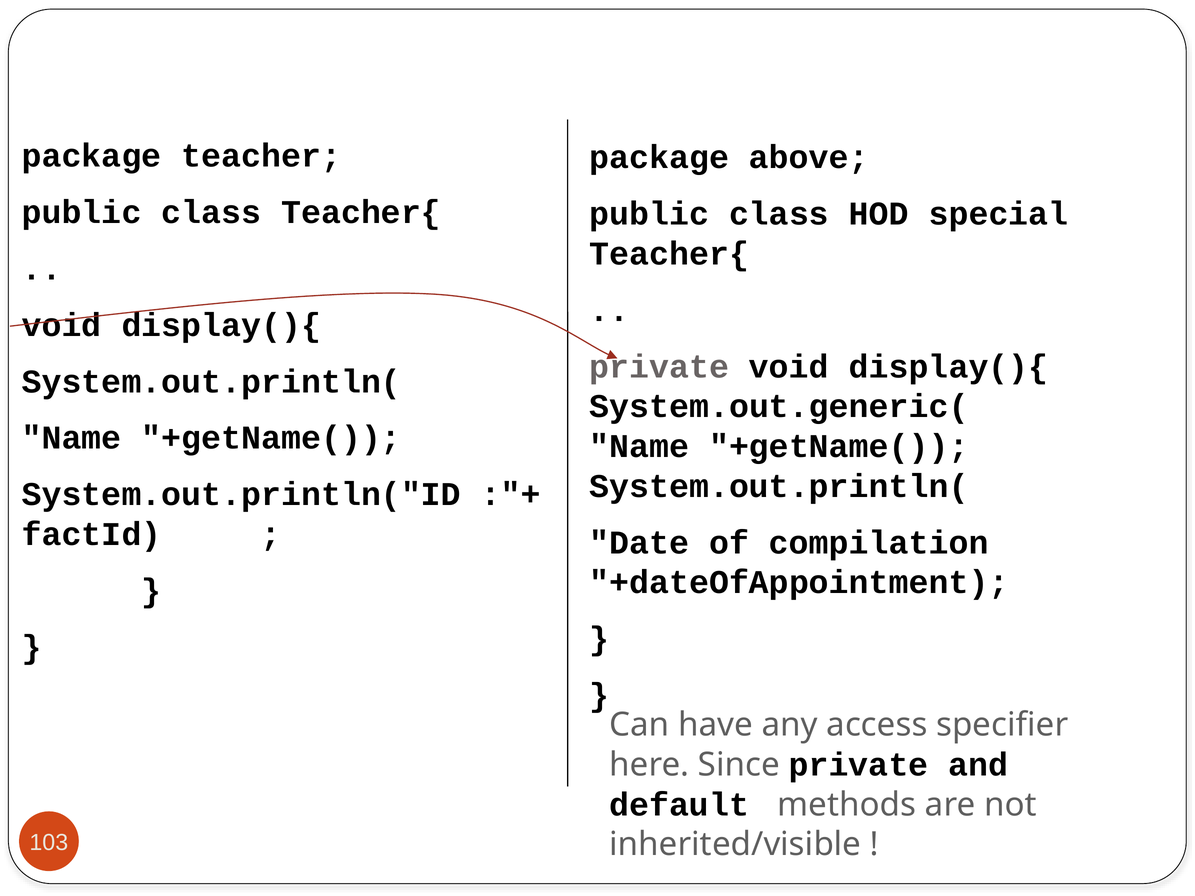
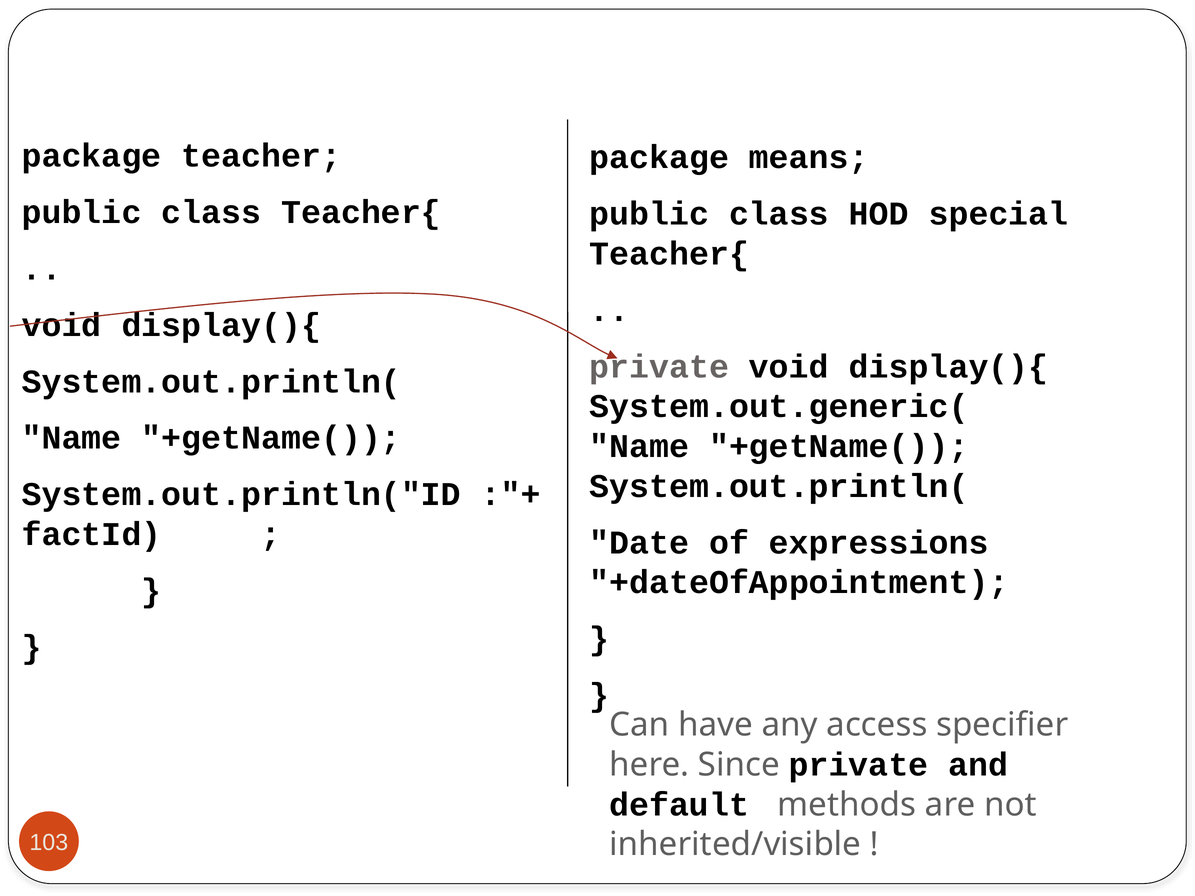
above: above -> means
compilation: compilation -> expressions
